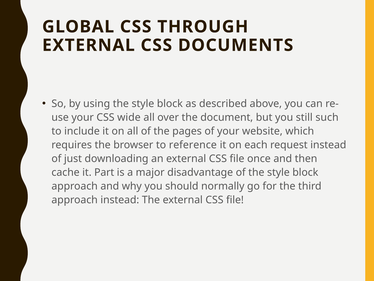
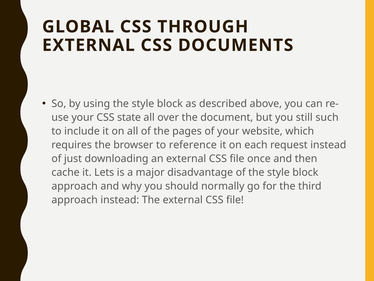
wide: wide -> state
Part: Part -> Lets
